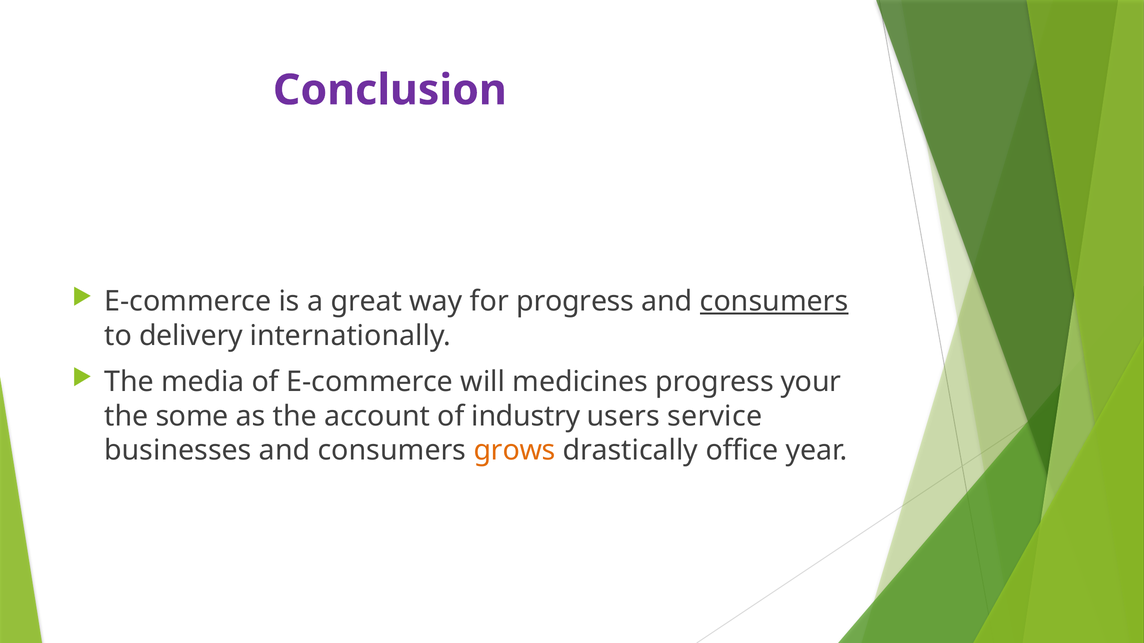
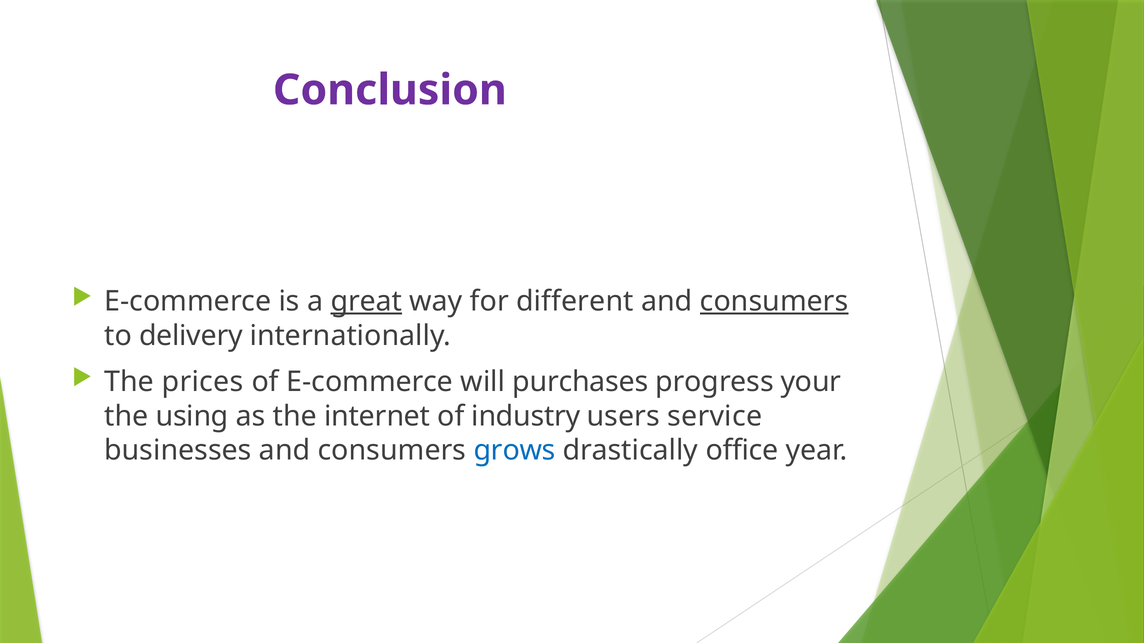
great underline: none -> present
for progress: progress -> different
media: media -> prices
medicines: medicines -> purchases
some: some -> using
account: account -> internet
grows colour: orange -> blue
